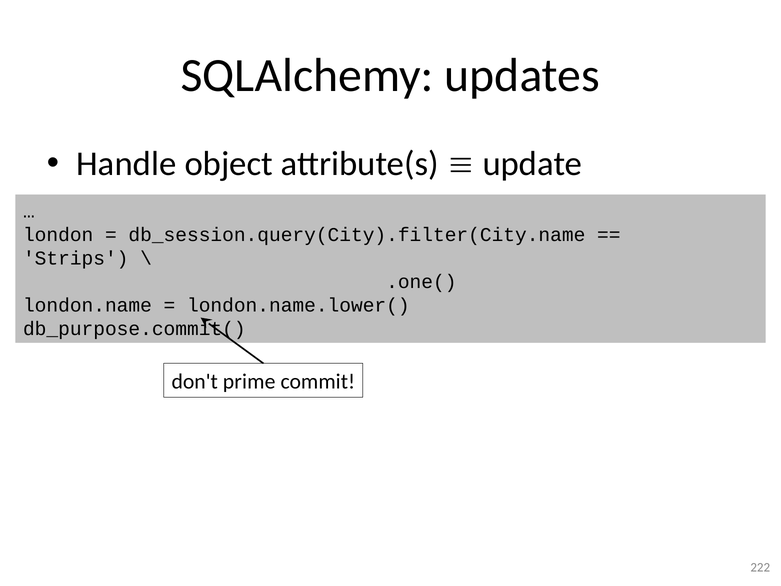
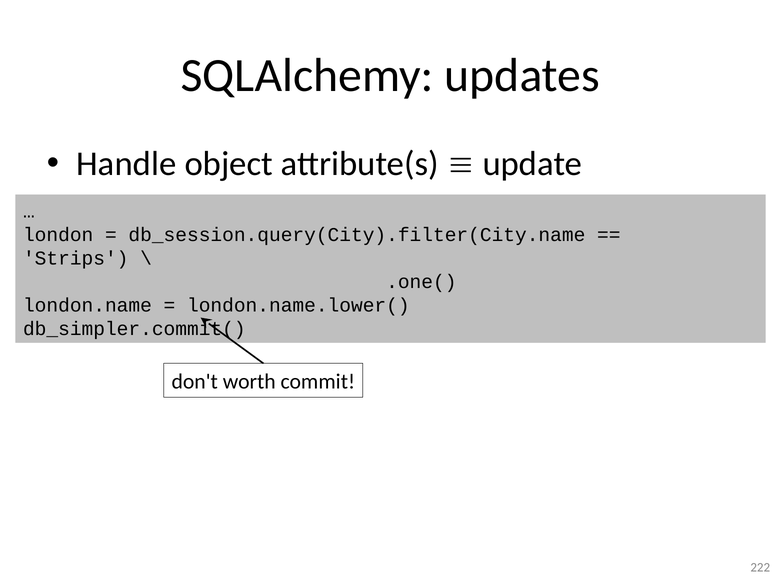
db_purpose.commit(: db_purpose.commit( -> db_simpler.commit(
prime: prime -> worth
